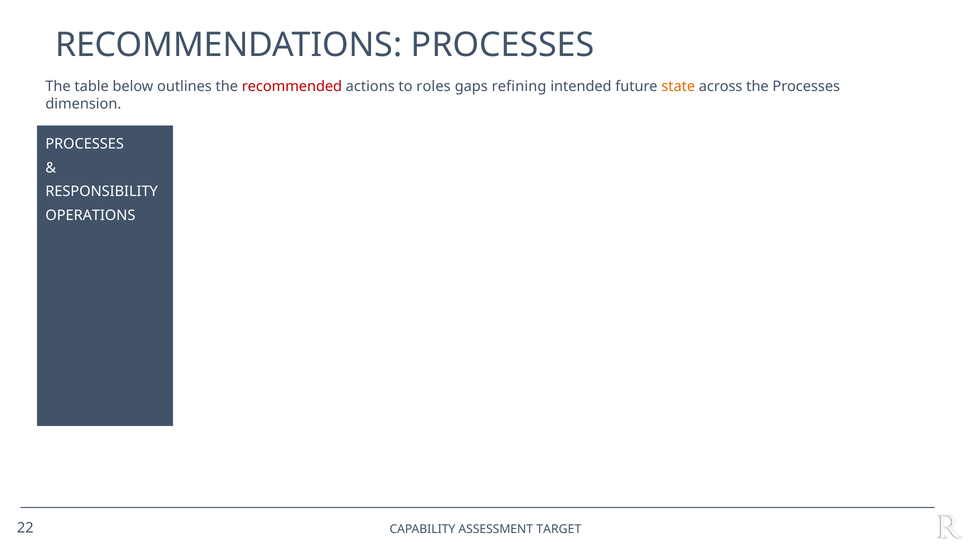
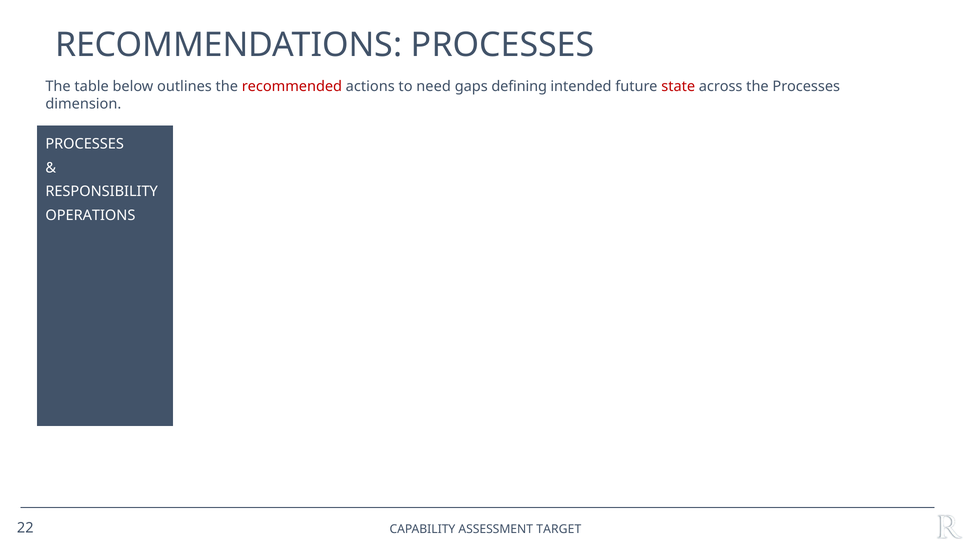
roles: roles -> need
refining: refining -> defining
state colour: orange -> red
